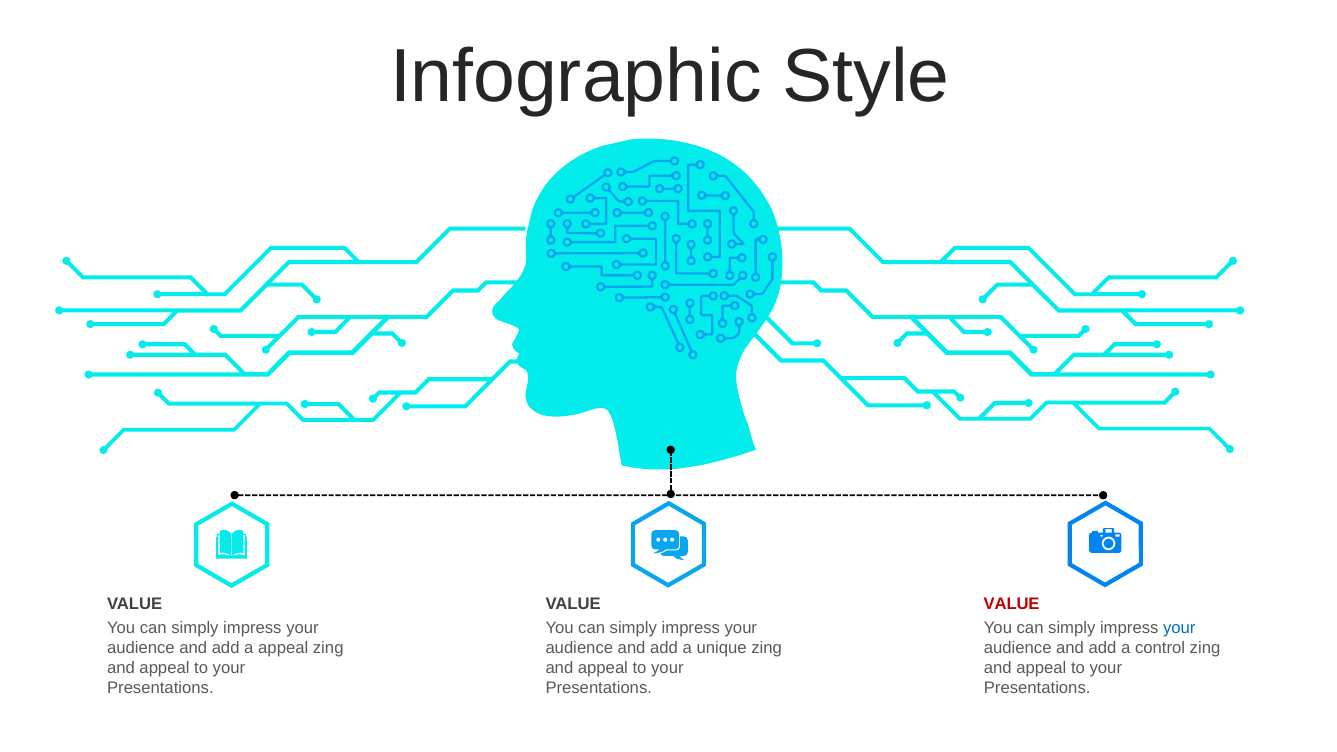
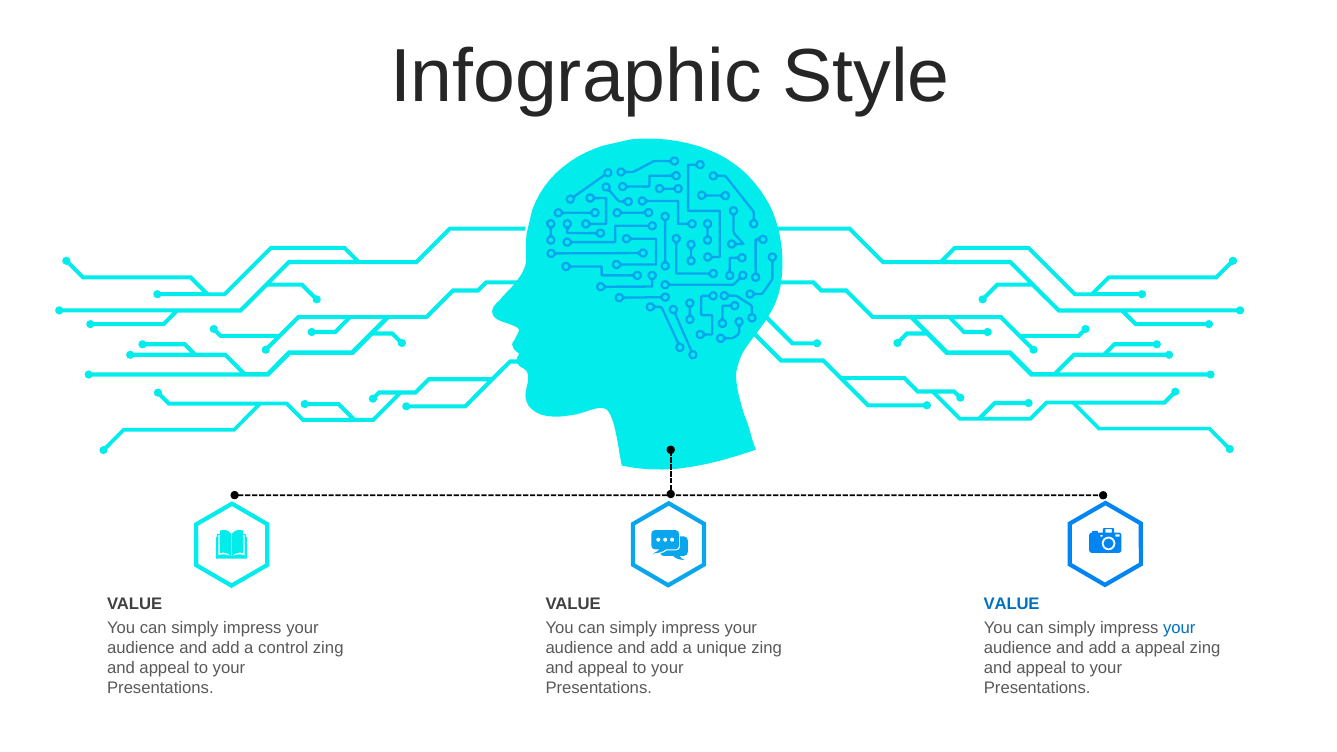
VALUE at (1012, 605) colour: red -> blue
a appeal: appeal -> control
a control: control -> appeal
